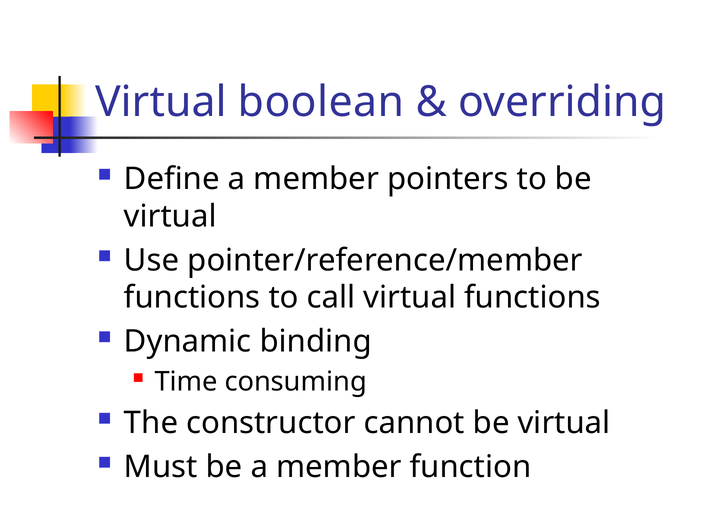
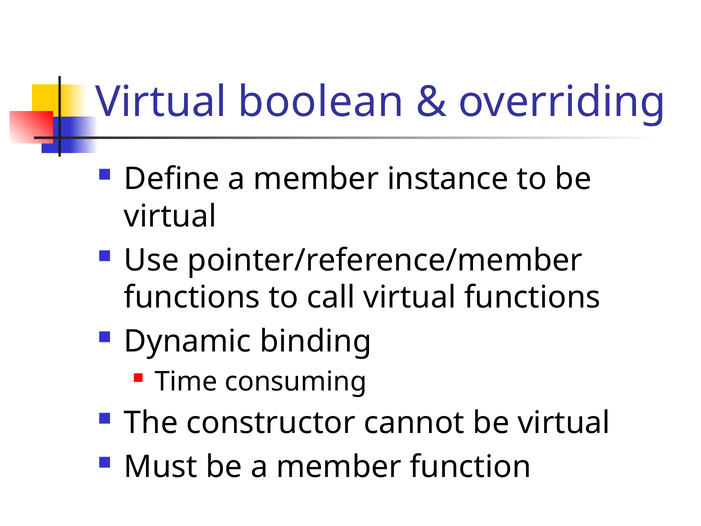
pointers: pointers -> instance
